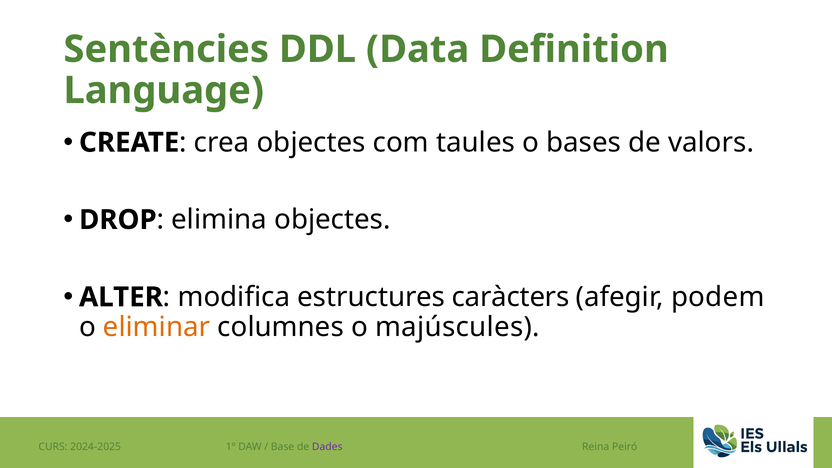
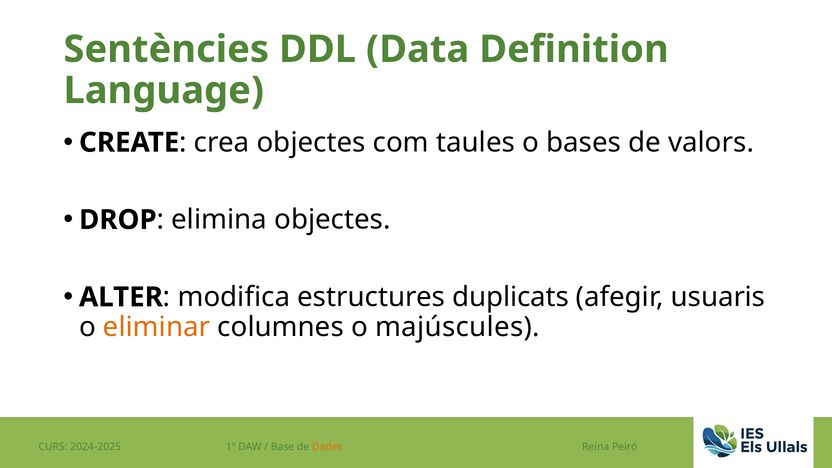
caràcters: caràcters -> duplicats
podem: podem -> usuaris
Dades colour: purple -> orange
